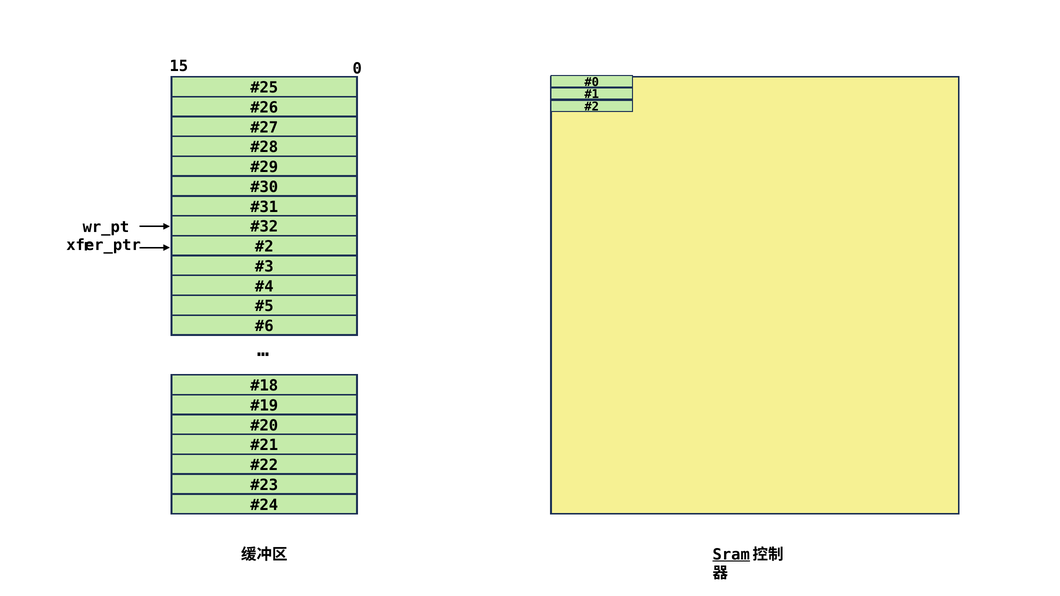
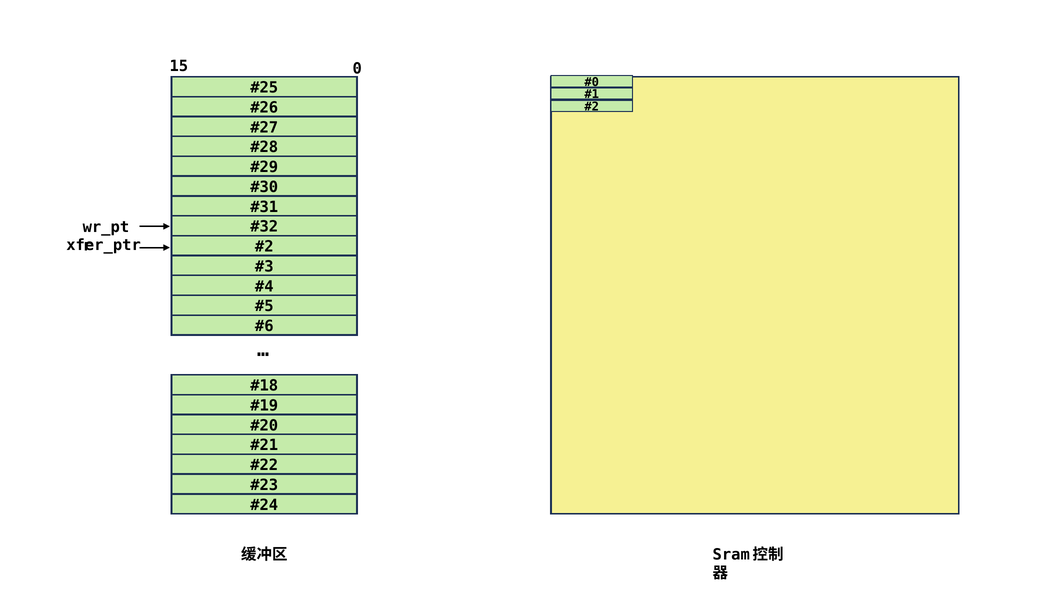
Sram underline: present -> none
